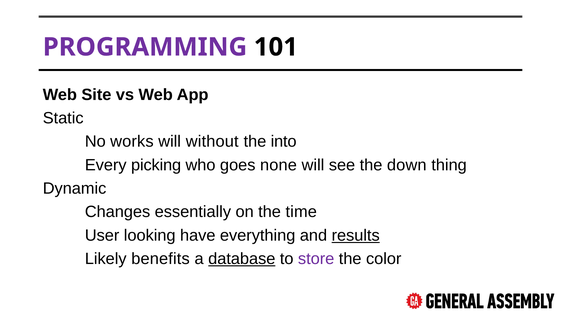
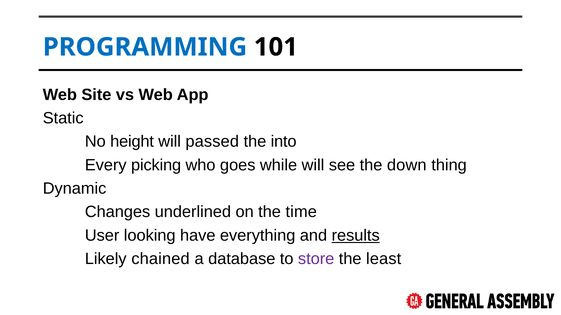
PROGRAMMING colour: purple -> blue
works: works -> height
without: without -> passed
none: none -> while
essentially: essentially -> underlined
benefits: benefits -> chained
database underline: present -> none
color: color -> least
